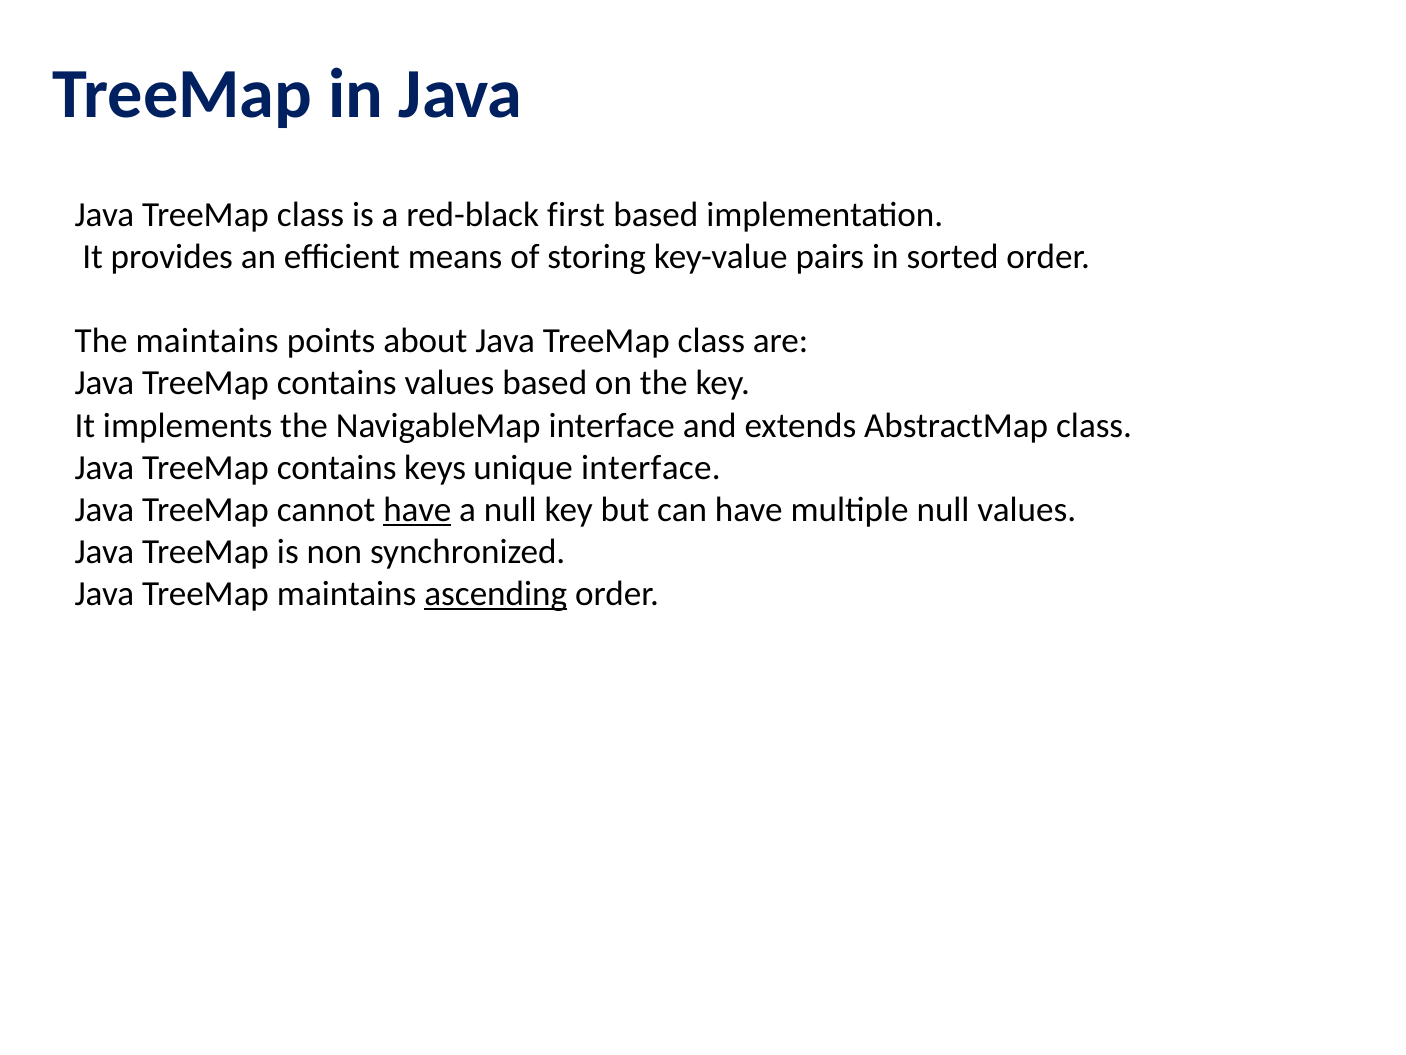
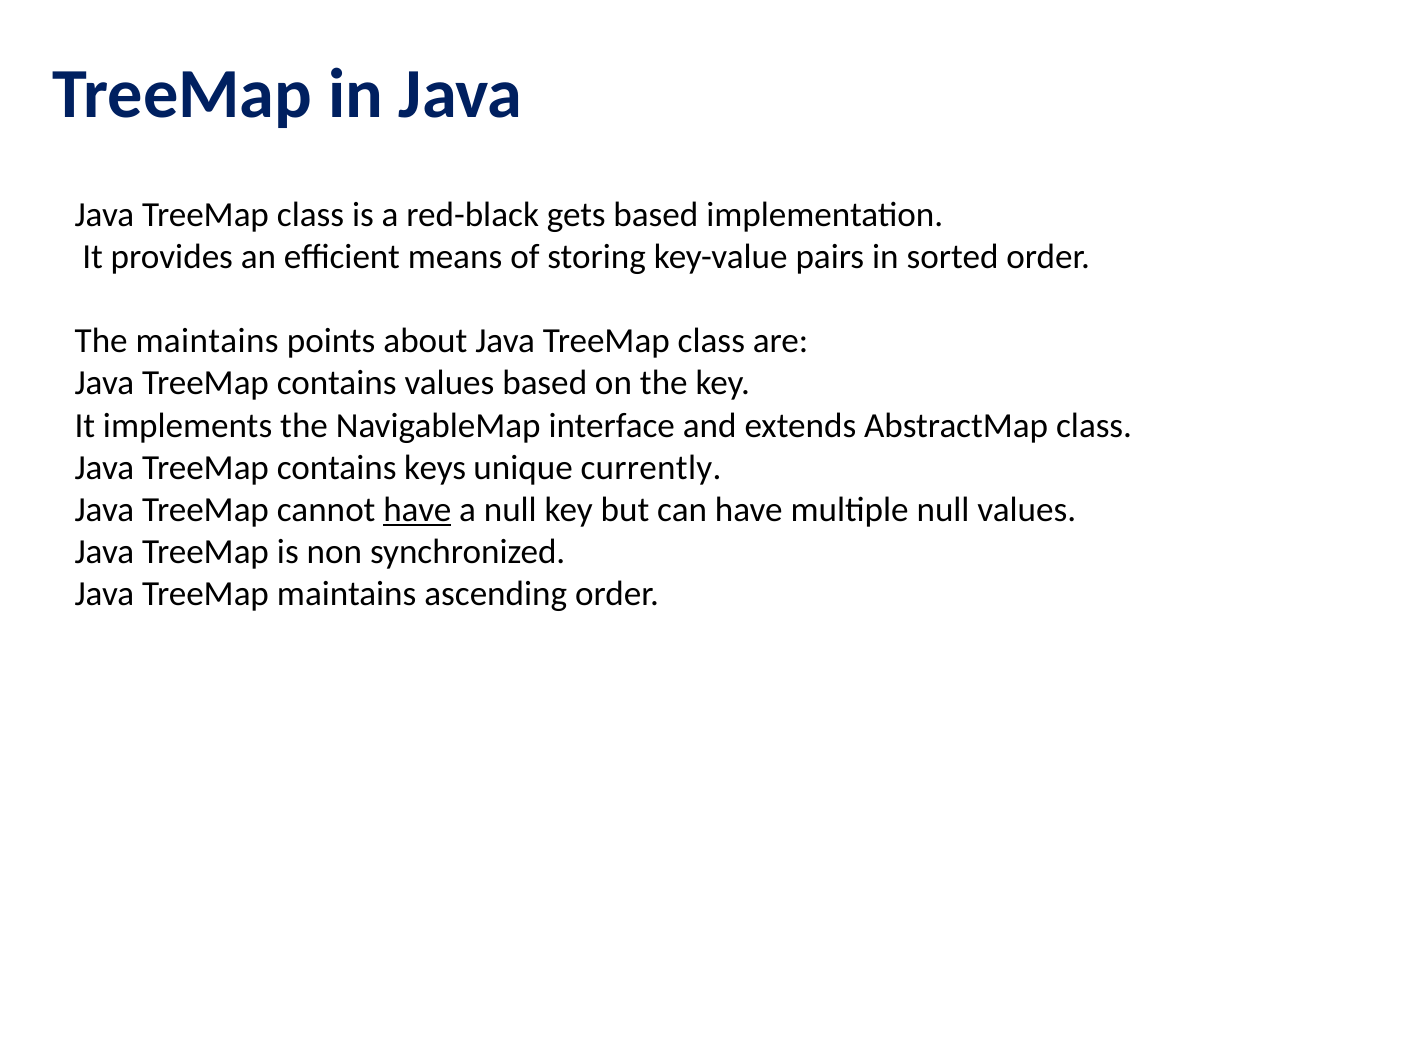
first: first -> gets
unique interface: interface -> currently
ascending underline: present -> none
